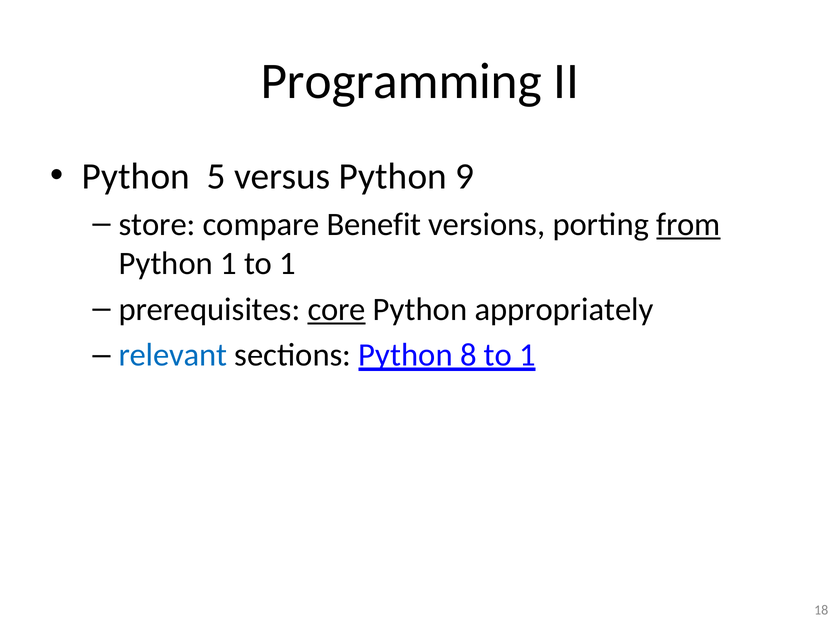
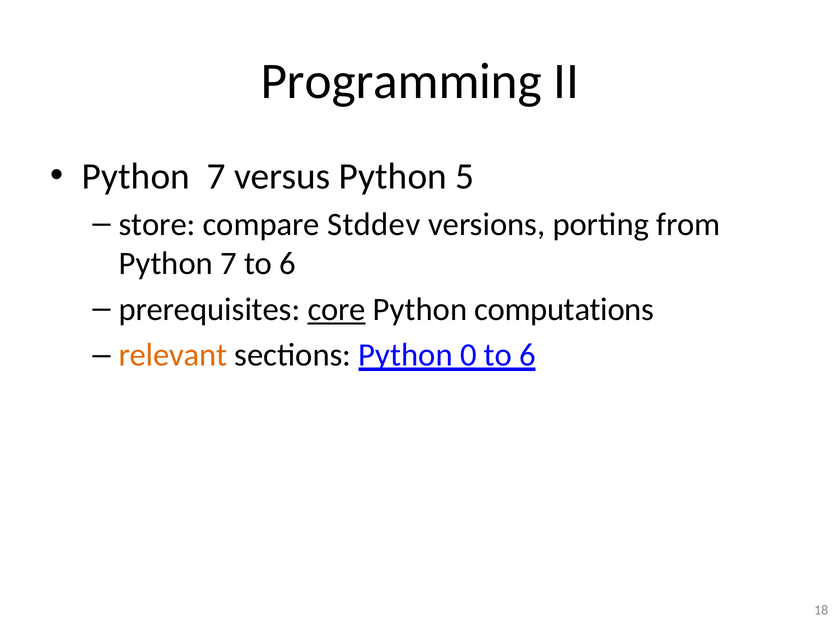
5 at (216, 176): 5 -> 7
9: 9 -> 5
Benefit: Benefit -> Stddev
from underline: present -> none
1 at (228, 264): 1 -> 7
1 at (288, 264): 1 -> 6
appropriately: appropriately -> computations
relevant colour: blue -> orange
8: 8 -> 0
1 at (527, 355): 1 -> 6
